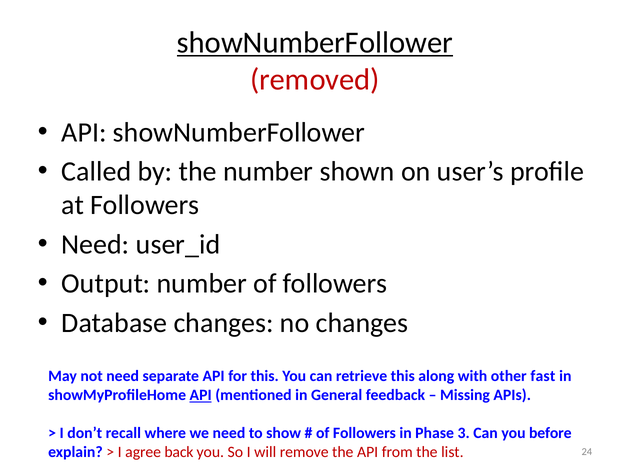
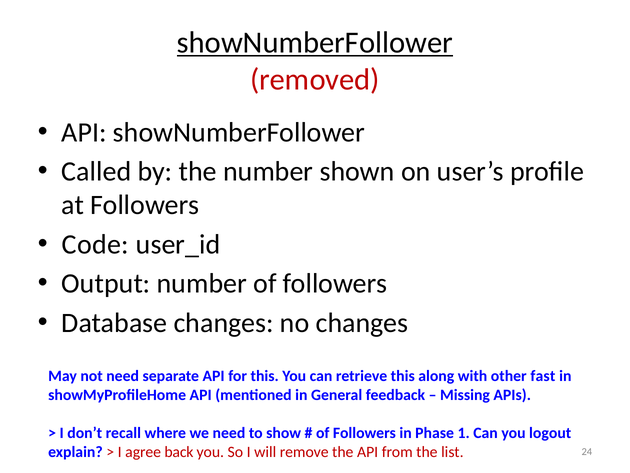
Need at (95, 244): Need -> Code
API at (201, 395) underline: present -> none
3: 3 -> 1
before: before -> logout
